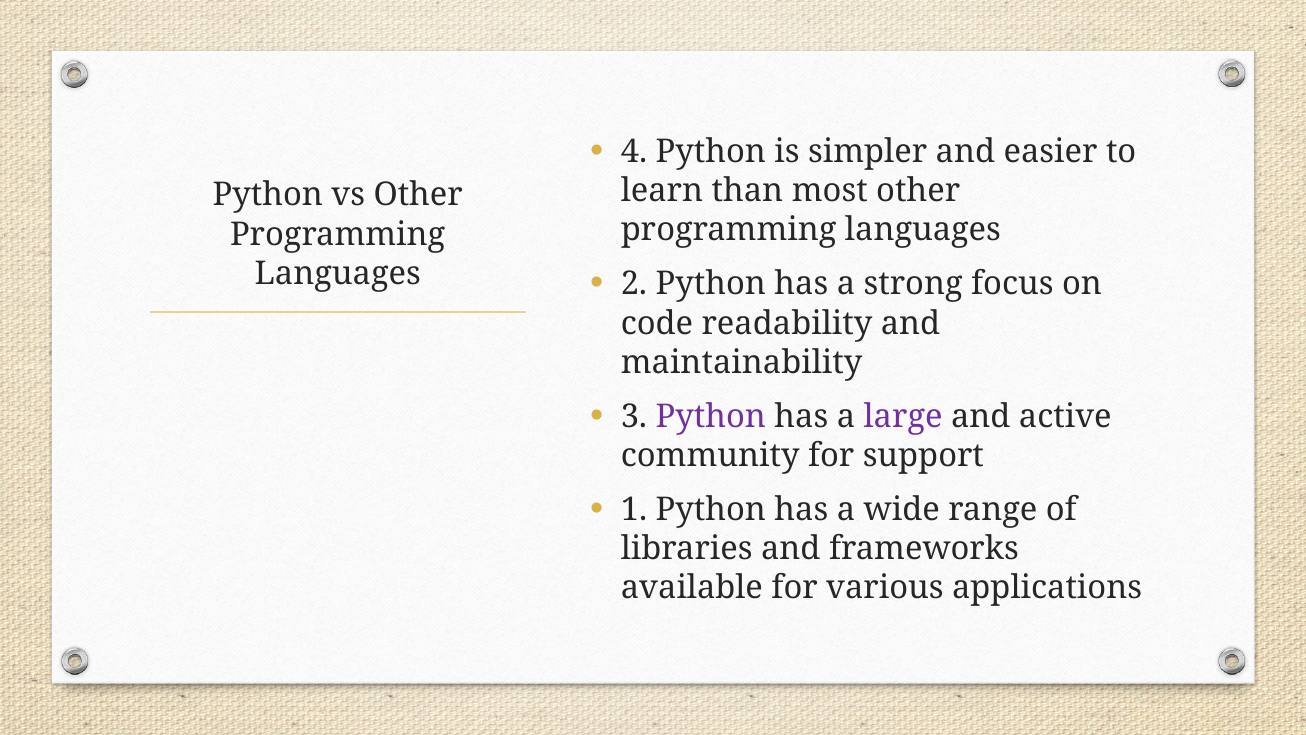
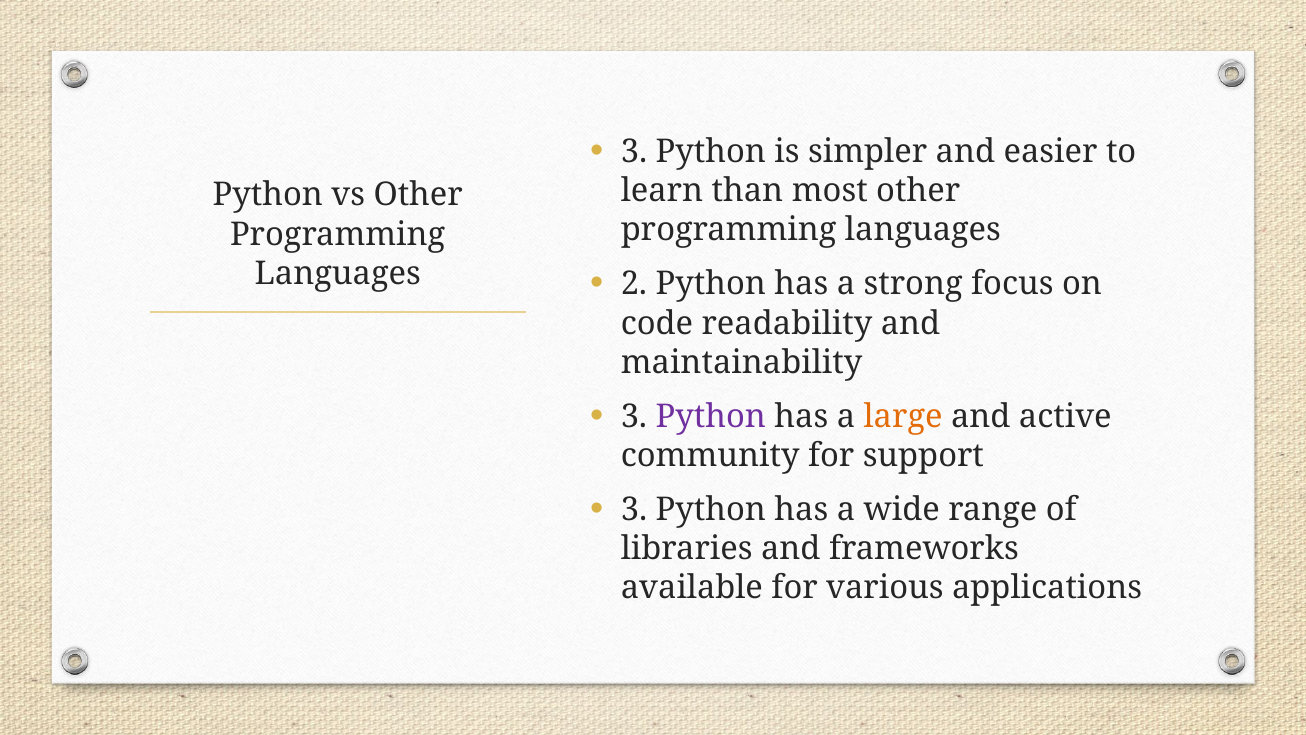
4 at (634, 152): 4 -> 3
large colour: purple -> orange
1 at (634, 509): 1 -> 3
